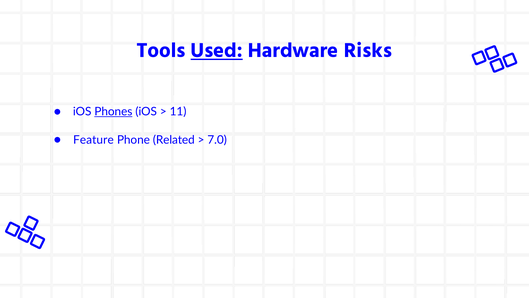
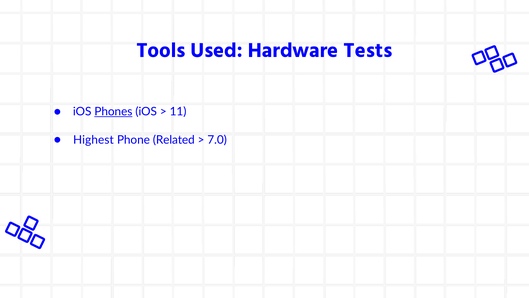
Used underline: present -> none
Risks: Risks -> Tests
Feature: Feature -> Highest
